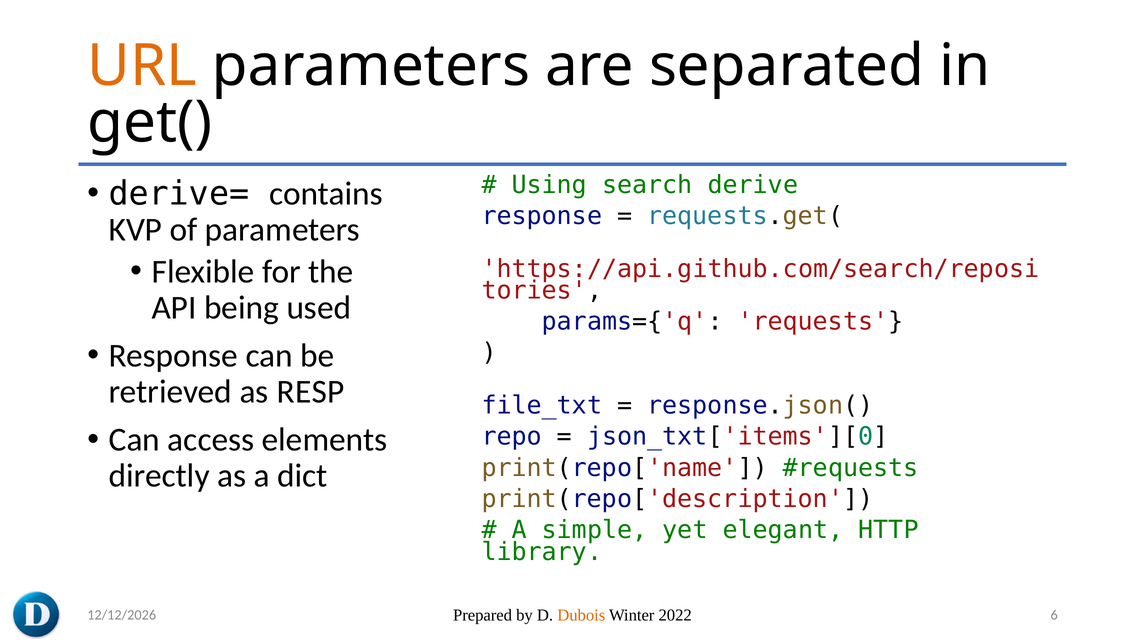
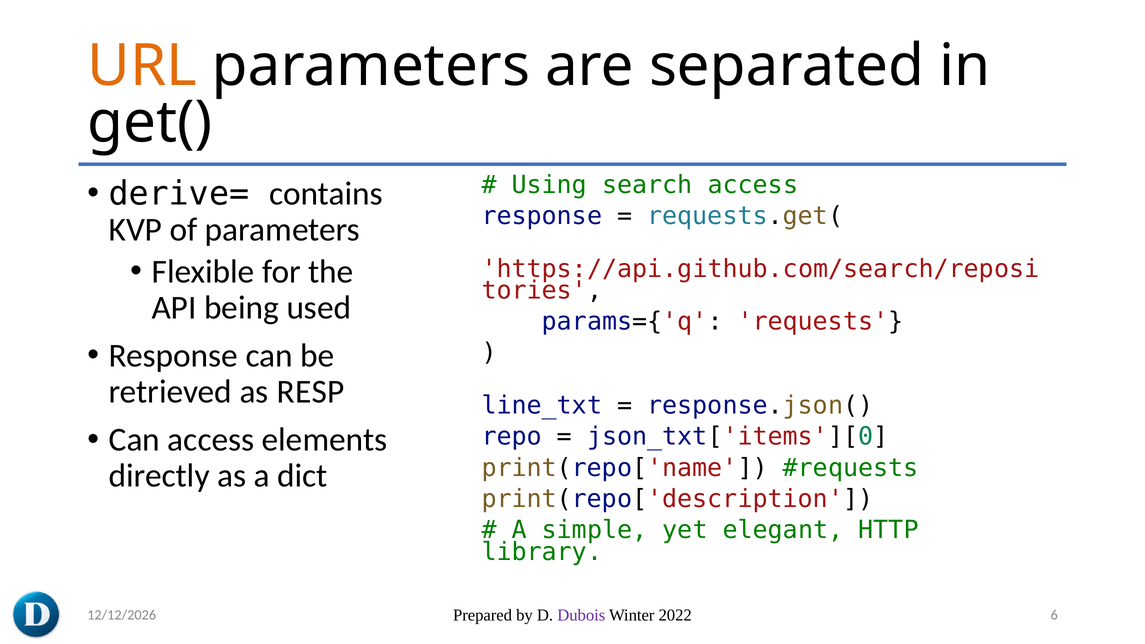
search derive: derive -> access
file_txt: file_txt -> line_txt
Dubois colour: orange -> purple
